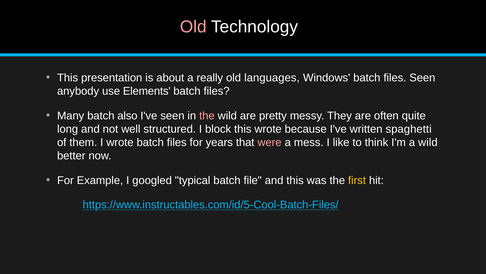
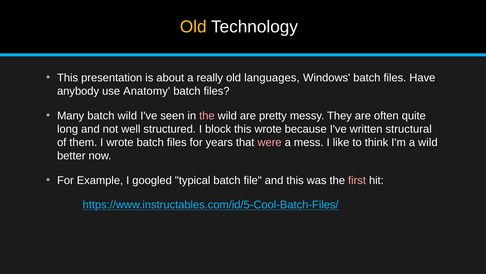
Old at (193, 27) colour: pink -> yellow
files Seen: Seen -> Have
Elements: Elements -> Anatomy
batch also: also -> wild
spaghetti: spaghetti -> structural
first colour: yellow -> pink
